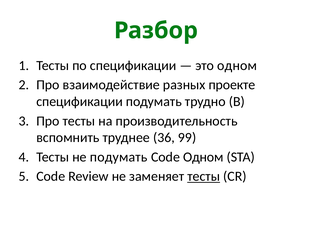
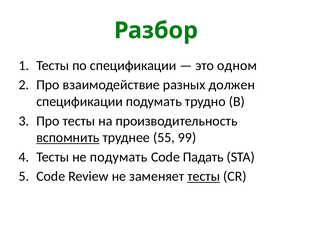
проекте: проекте -> должен
вспомнить underline: none -> present
36: 36 -> 55
Code Одном: Одном -> Падать
